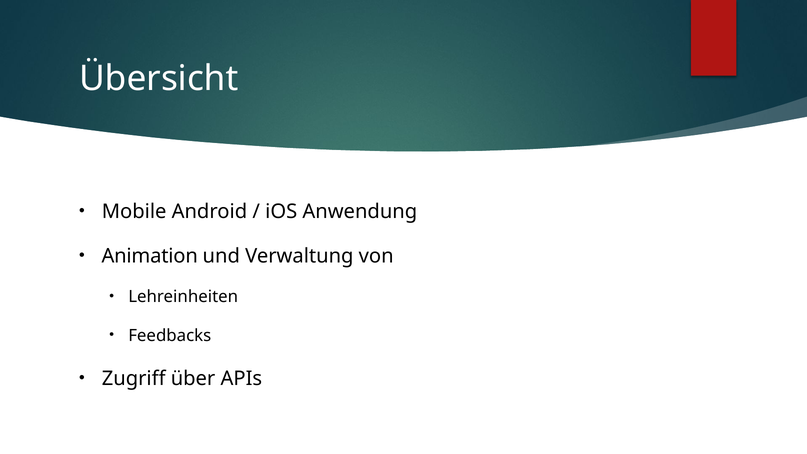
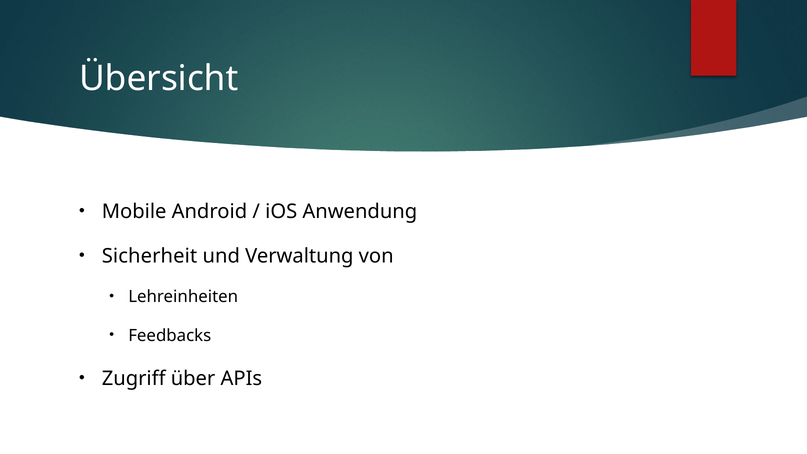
Animation: Animation -> Sicherheit
